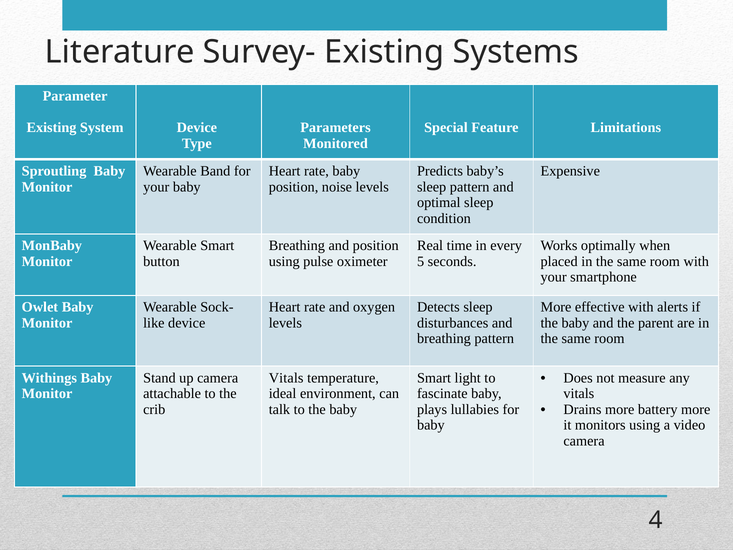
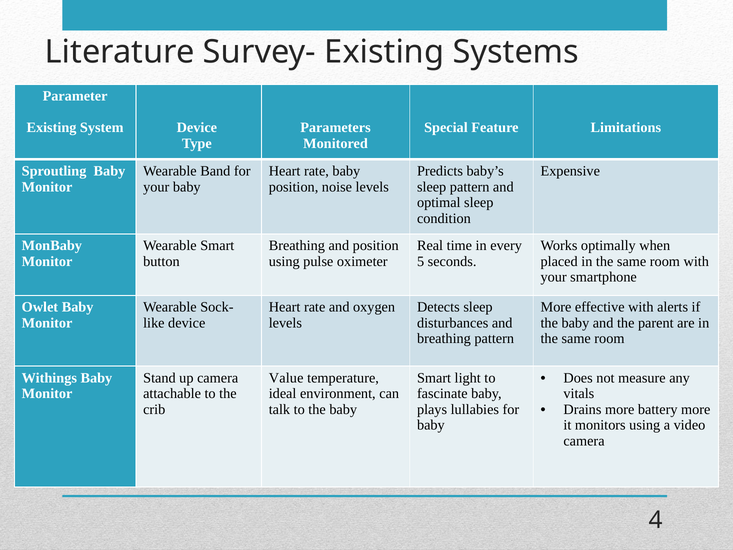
Vitals at (286, 378): Vitals -> Value
